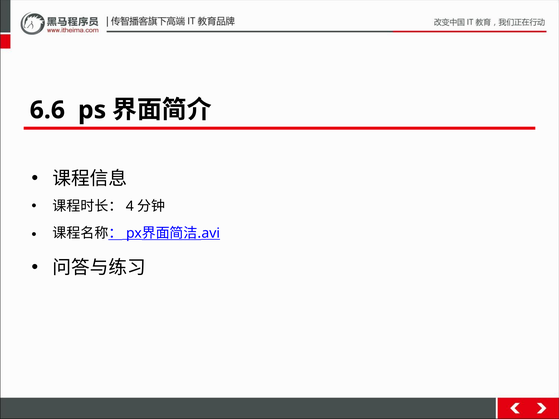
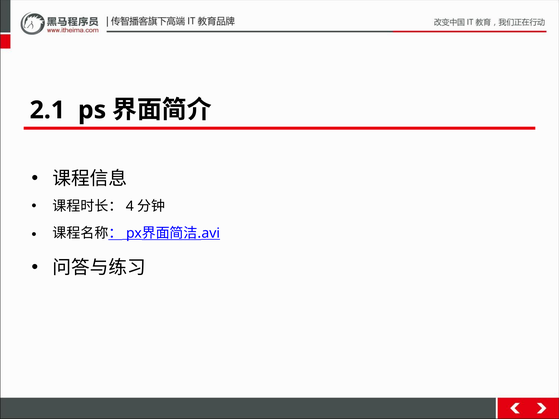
6.6: 6.6 -> 2.1
